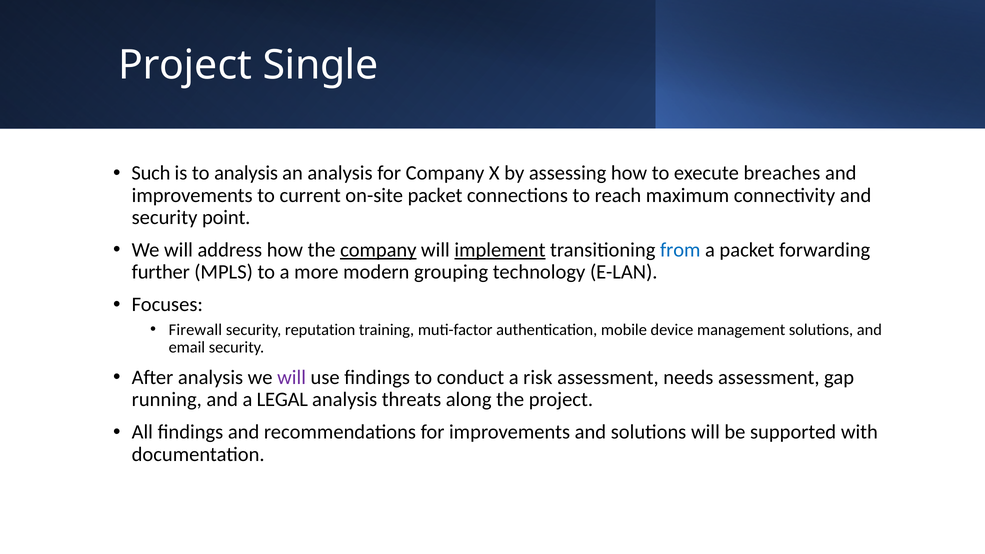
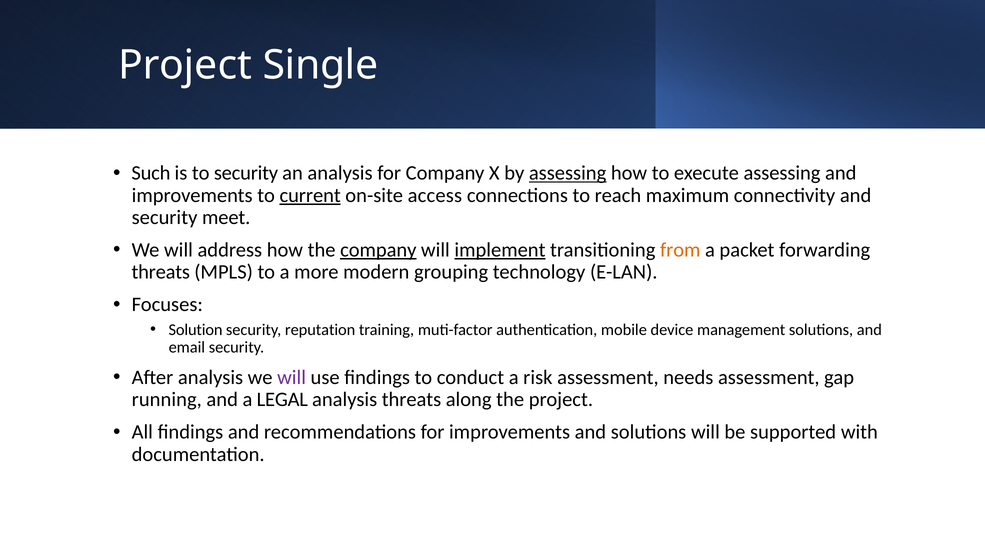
to analysis: analysis -> security
assessing at (568, 173) underline: none -> present
execute breaches: breaches -> assessing
current underline: none -> present
on-site packet: packet -> access
point: point -> meet
from colour: blue -> orange
further at (161, 272): further -> threats
Firewall: Firewall -> Solution
